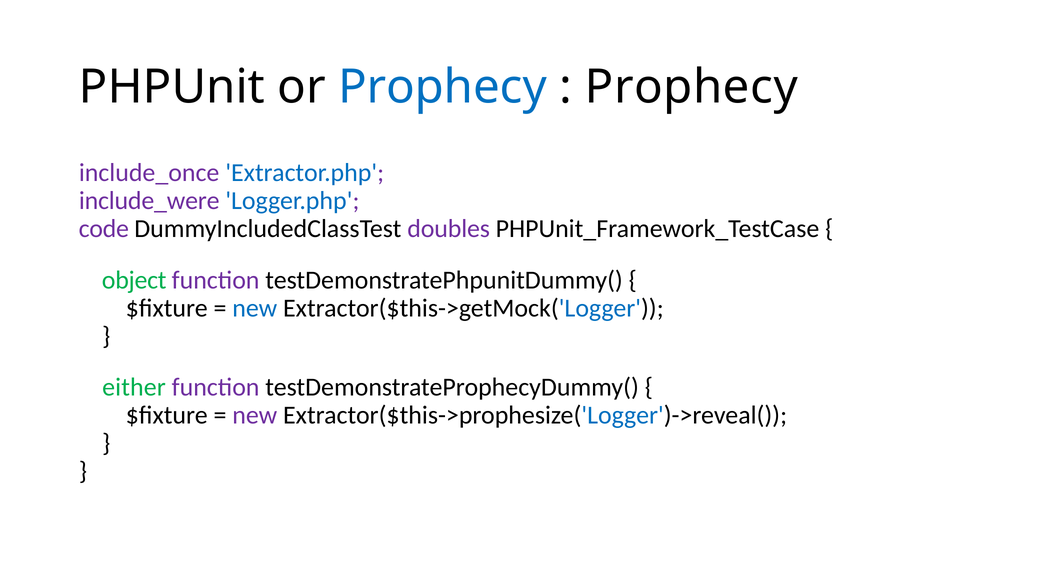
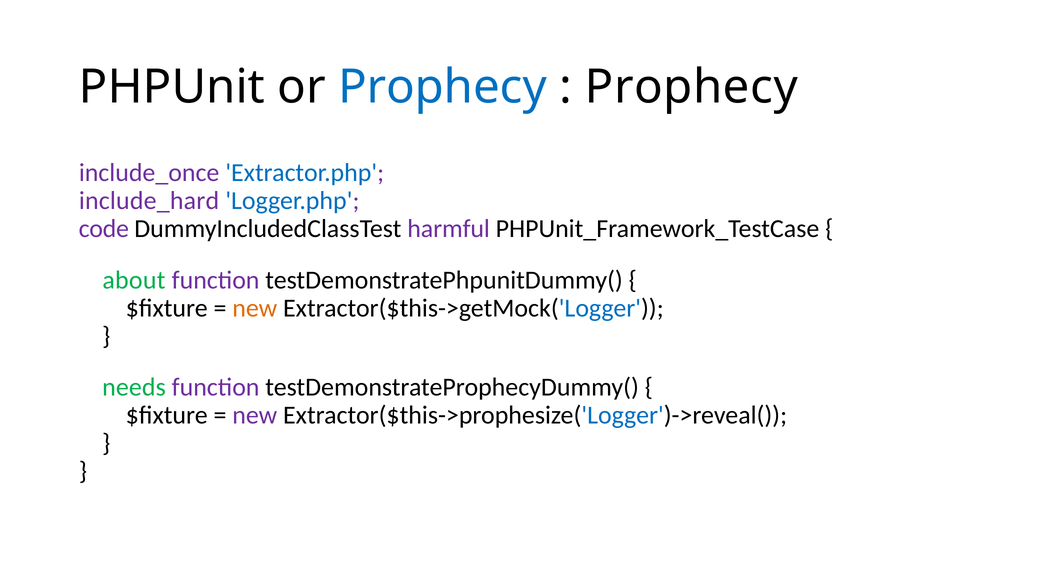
include_were: include_were -> include_hard
doubles: doubles -> harmful
object: object -> about
new at (255, 308) colour: blue -> orange
either: either -> needs
